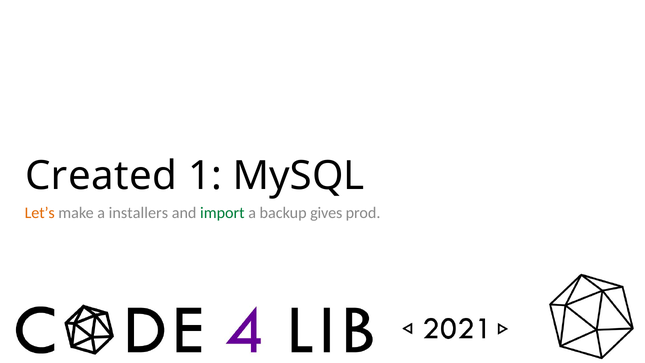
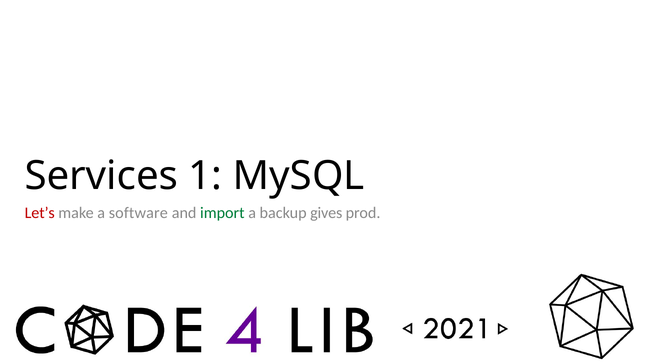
Created: Created -> Services
Let’s colour: orange -> red
installers: installers -> software
